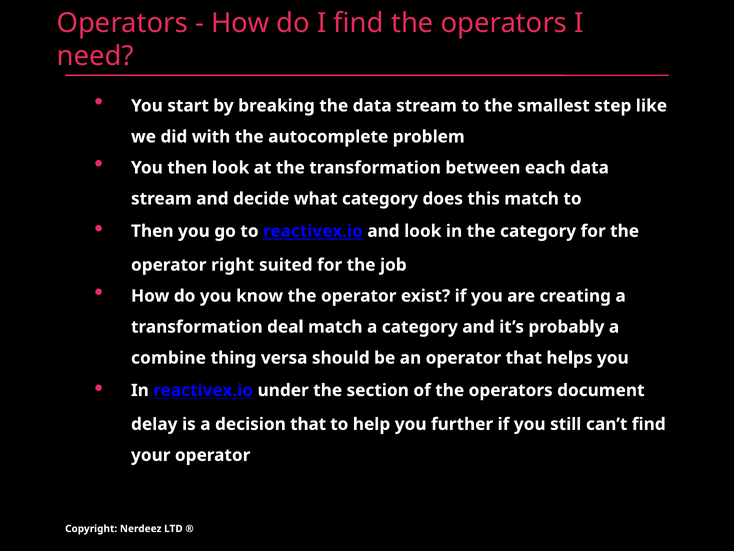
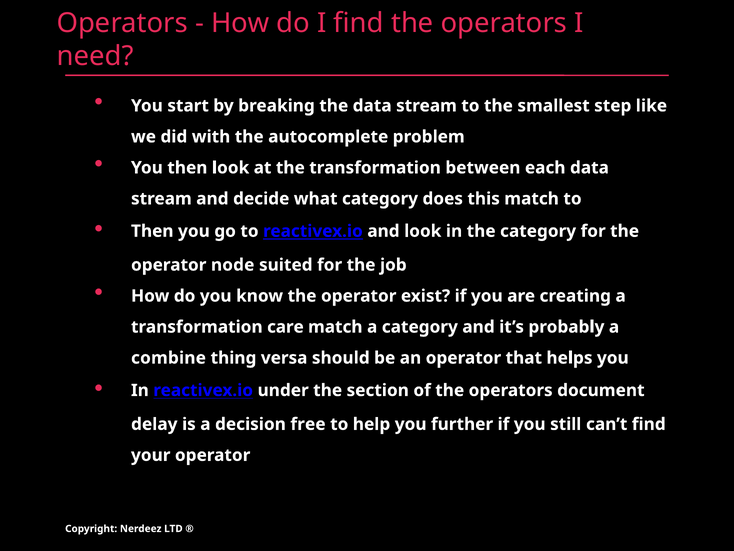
right: right -> node
deal: deal -> care
decision that: that -> free
